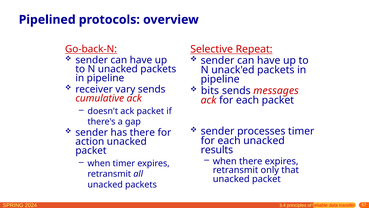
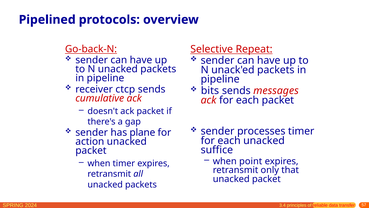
vary: vary -> ctcp
has there: there -> plane
results: results -> suffice
when there: there -> point
